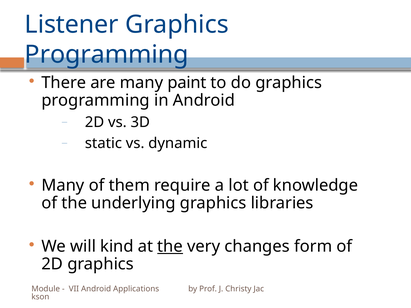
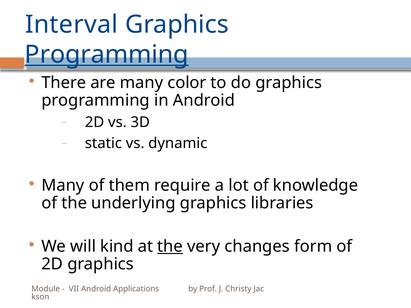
Listener: Listener -> Interval
Programming at (107, 55) underline: none -> present
paint: paint -> color
